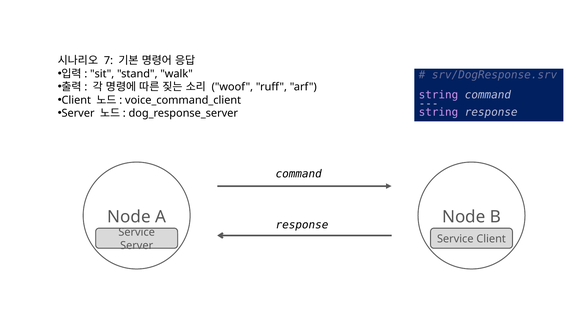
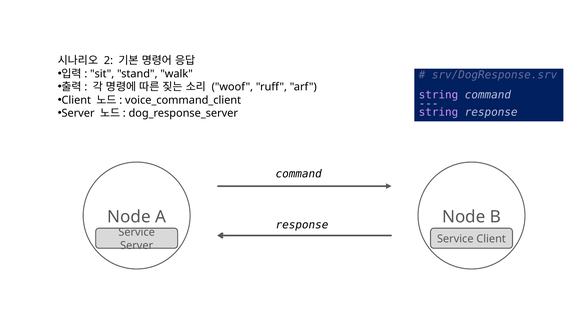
7: 7 -> 2
